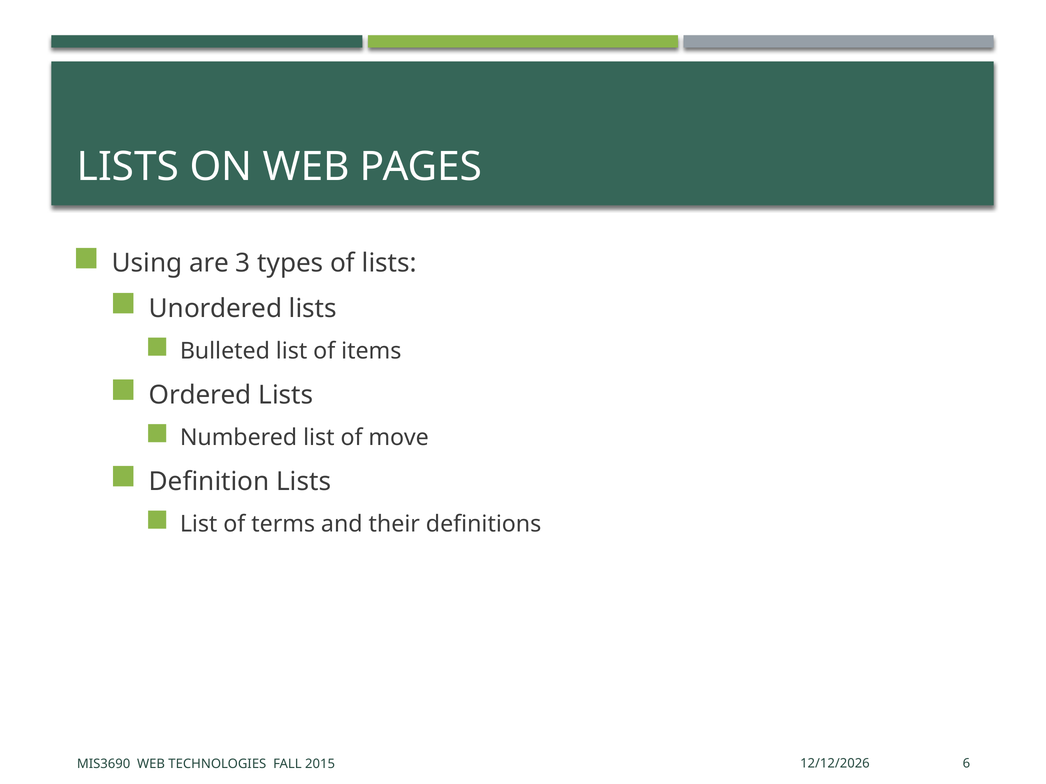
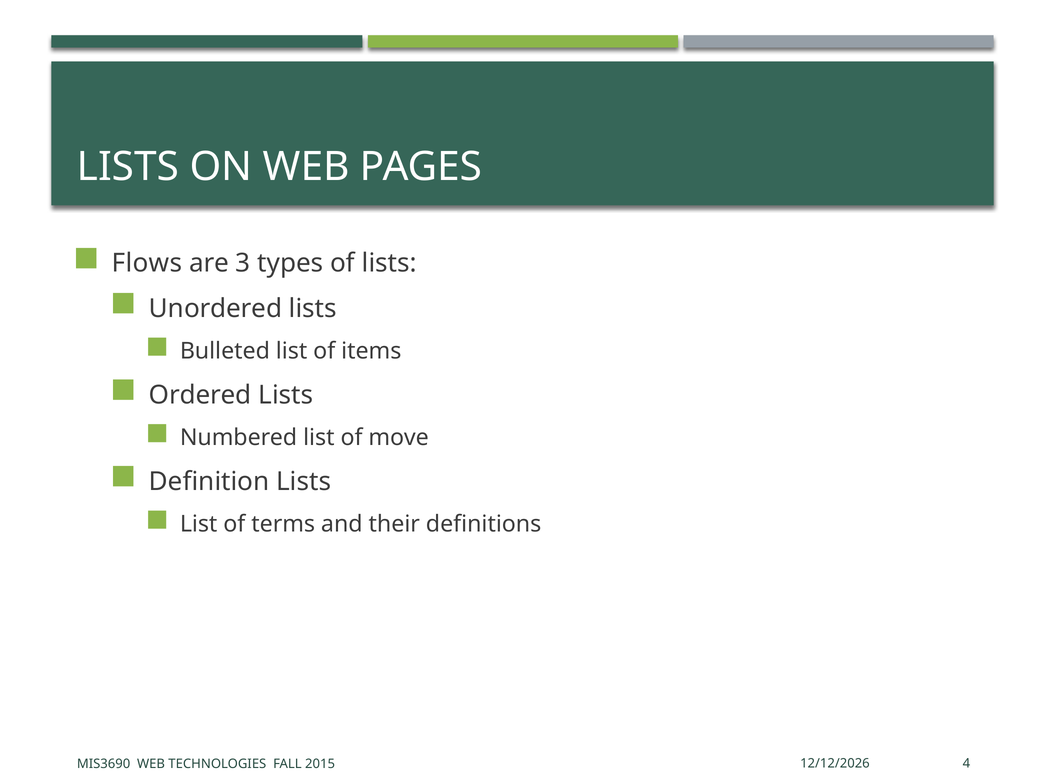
Using: Using -> Flows
6: 6 -> 4
